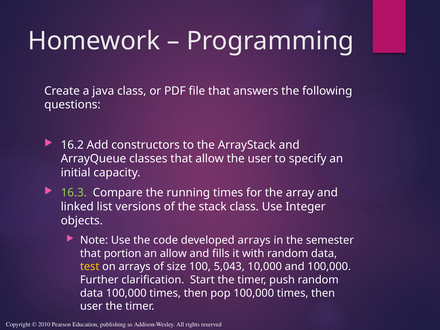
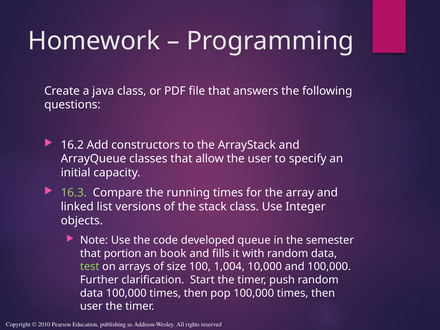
developed arrays: arrays -> queue
an allow: allow -> book
test colour: yellow -> light green
5,043: 5,043 -> 1,004
